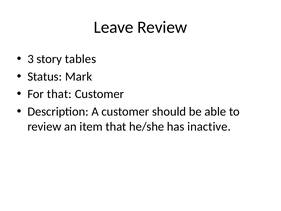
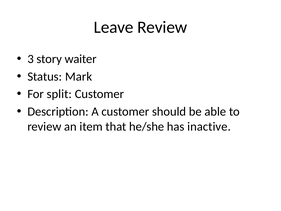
tables: tables -> waiter
For that: that -> split
